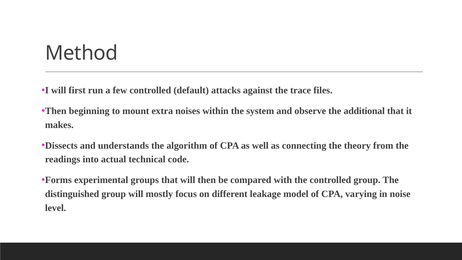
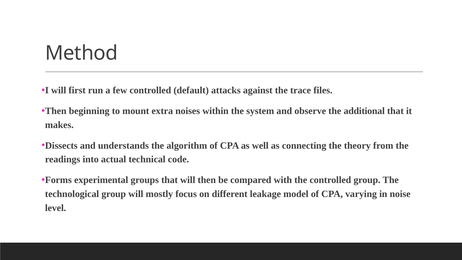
distinguished: distinguished -> technological
